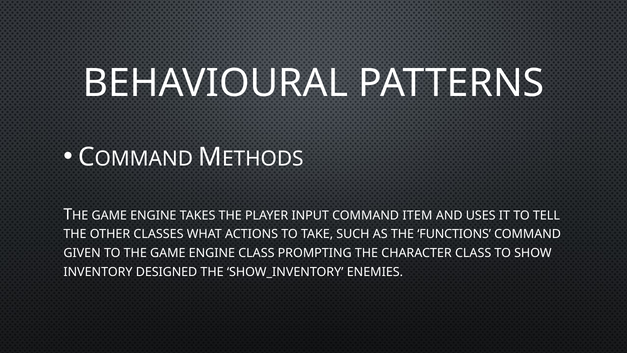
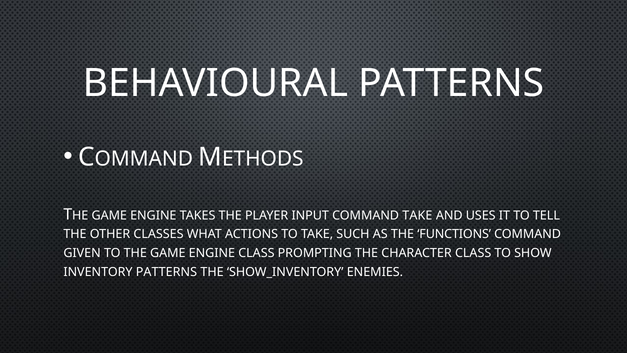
COMMAND ITEM: ITEM -> TAKE
INVENTORY DESIGNED: DESIGNED -> PATTERNS
